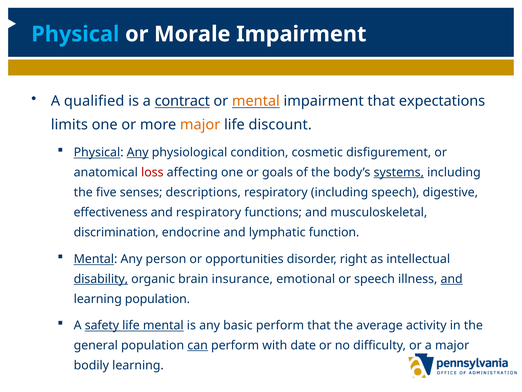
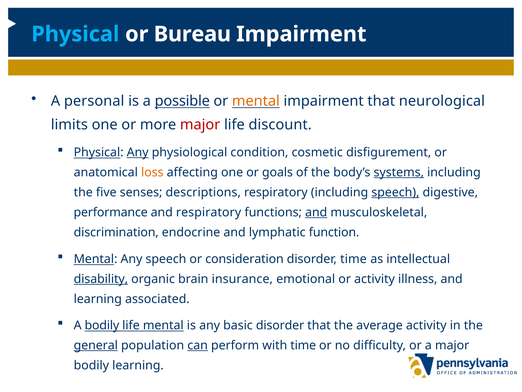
Morale: Morale -> Bureau
qualified: qualified -> personal
contract: contract -> possible
expectations: expectations -> neurological
major at (200, 125) colour: orange -> red
loss colour: red -> orange
speech at (395, 192) underline: none -> present
effectiveness: effectiveness -> performance
and at (316, 212) underline: none -> present
Any person: person -> speech
opportunities: opportunities -> consideration
disorder right: right -> time
or speech: speech -> activity
and at (452, 279) underline: present -> none
learning population: population -> associated
A safety: safety -> bodily
basic perform: perform -> disorder
general underline: none -> present
with date: date -> time
